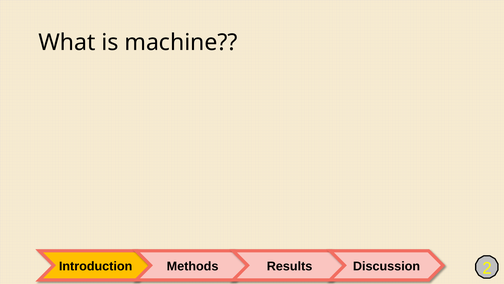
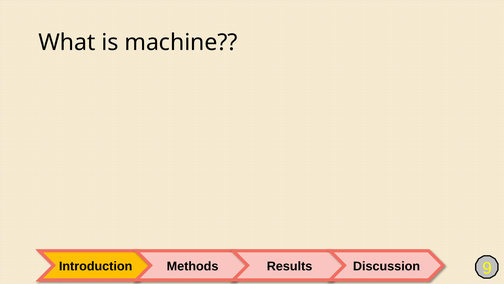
2: 2 -> 9
